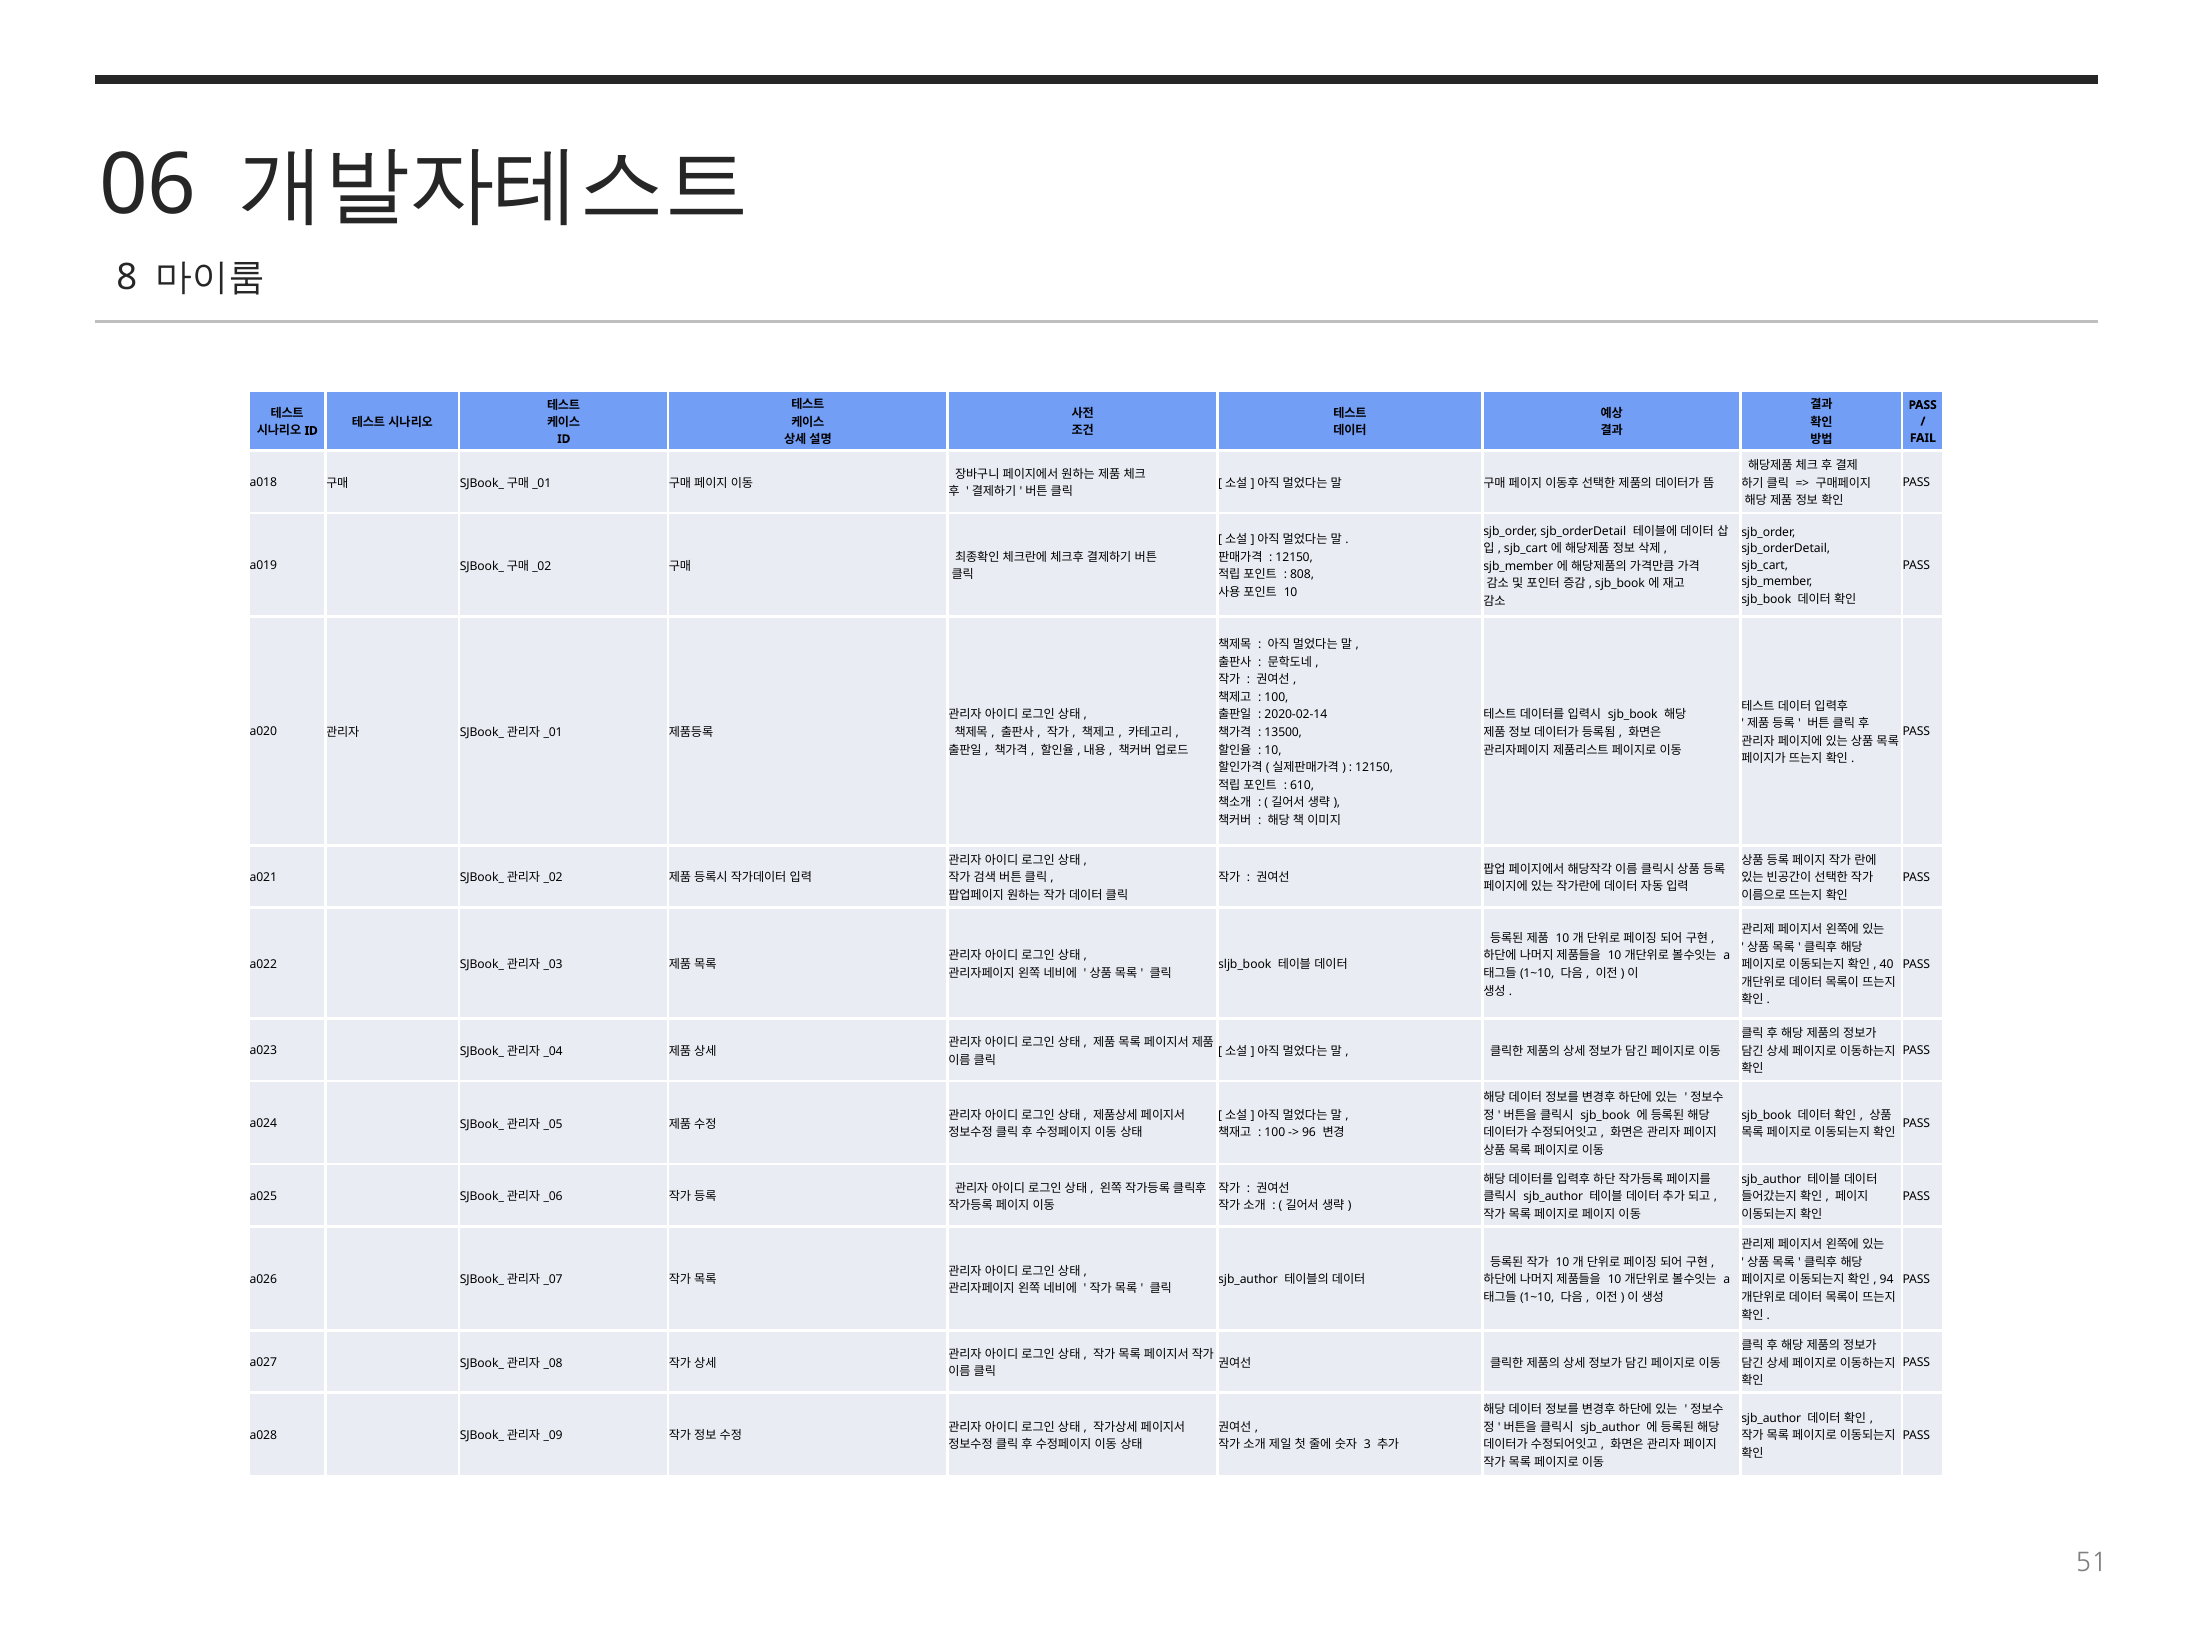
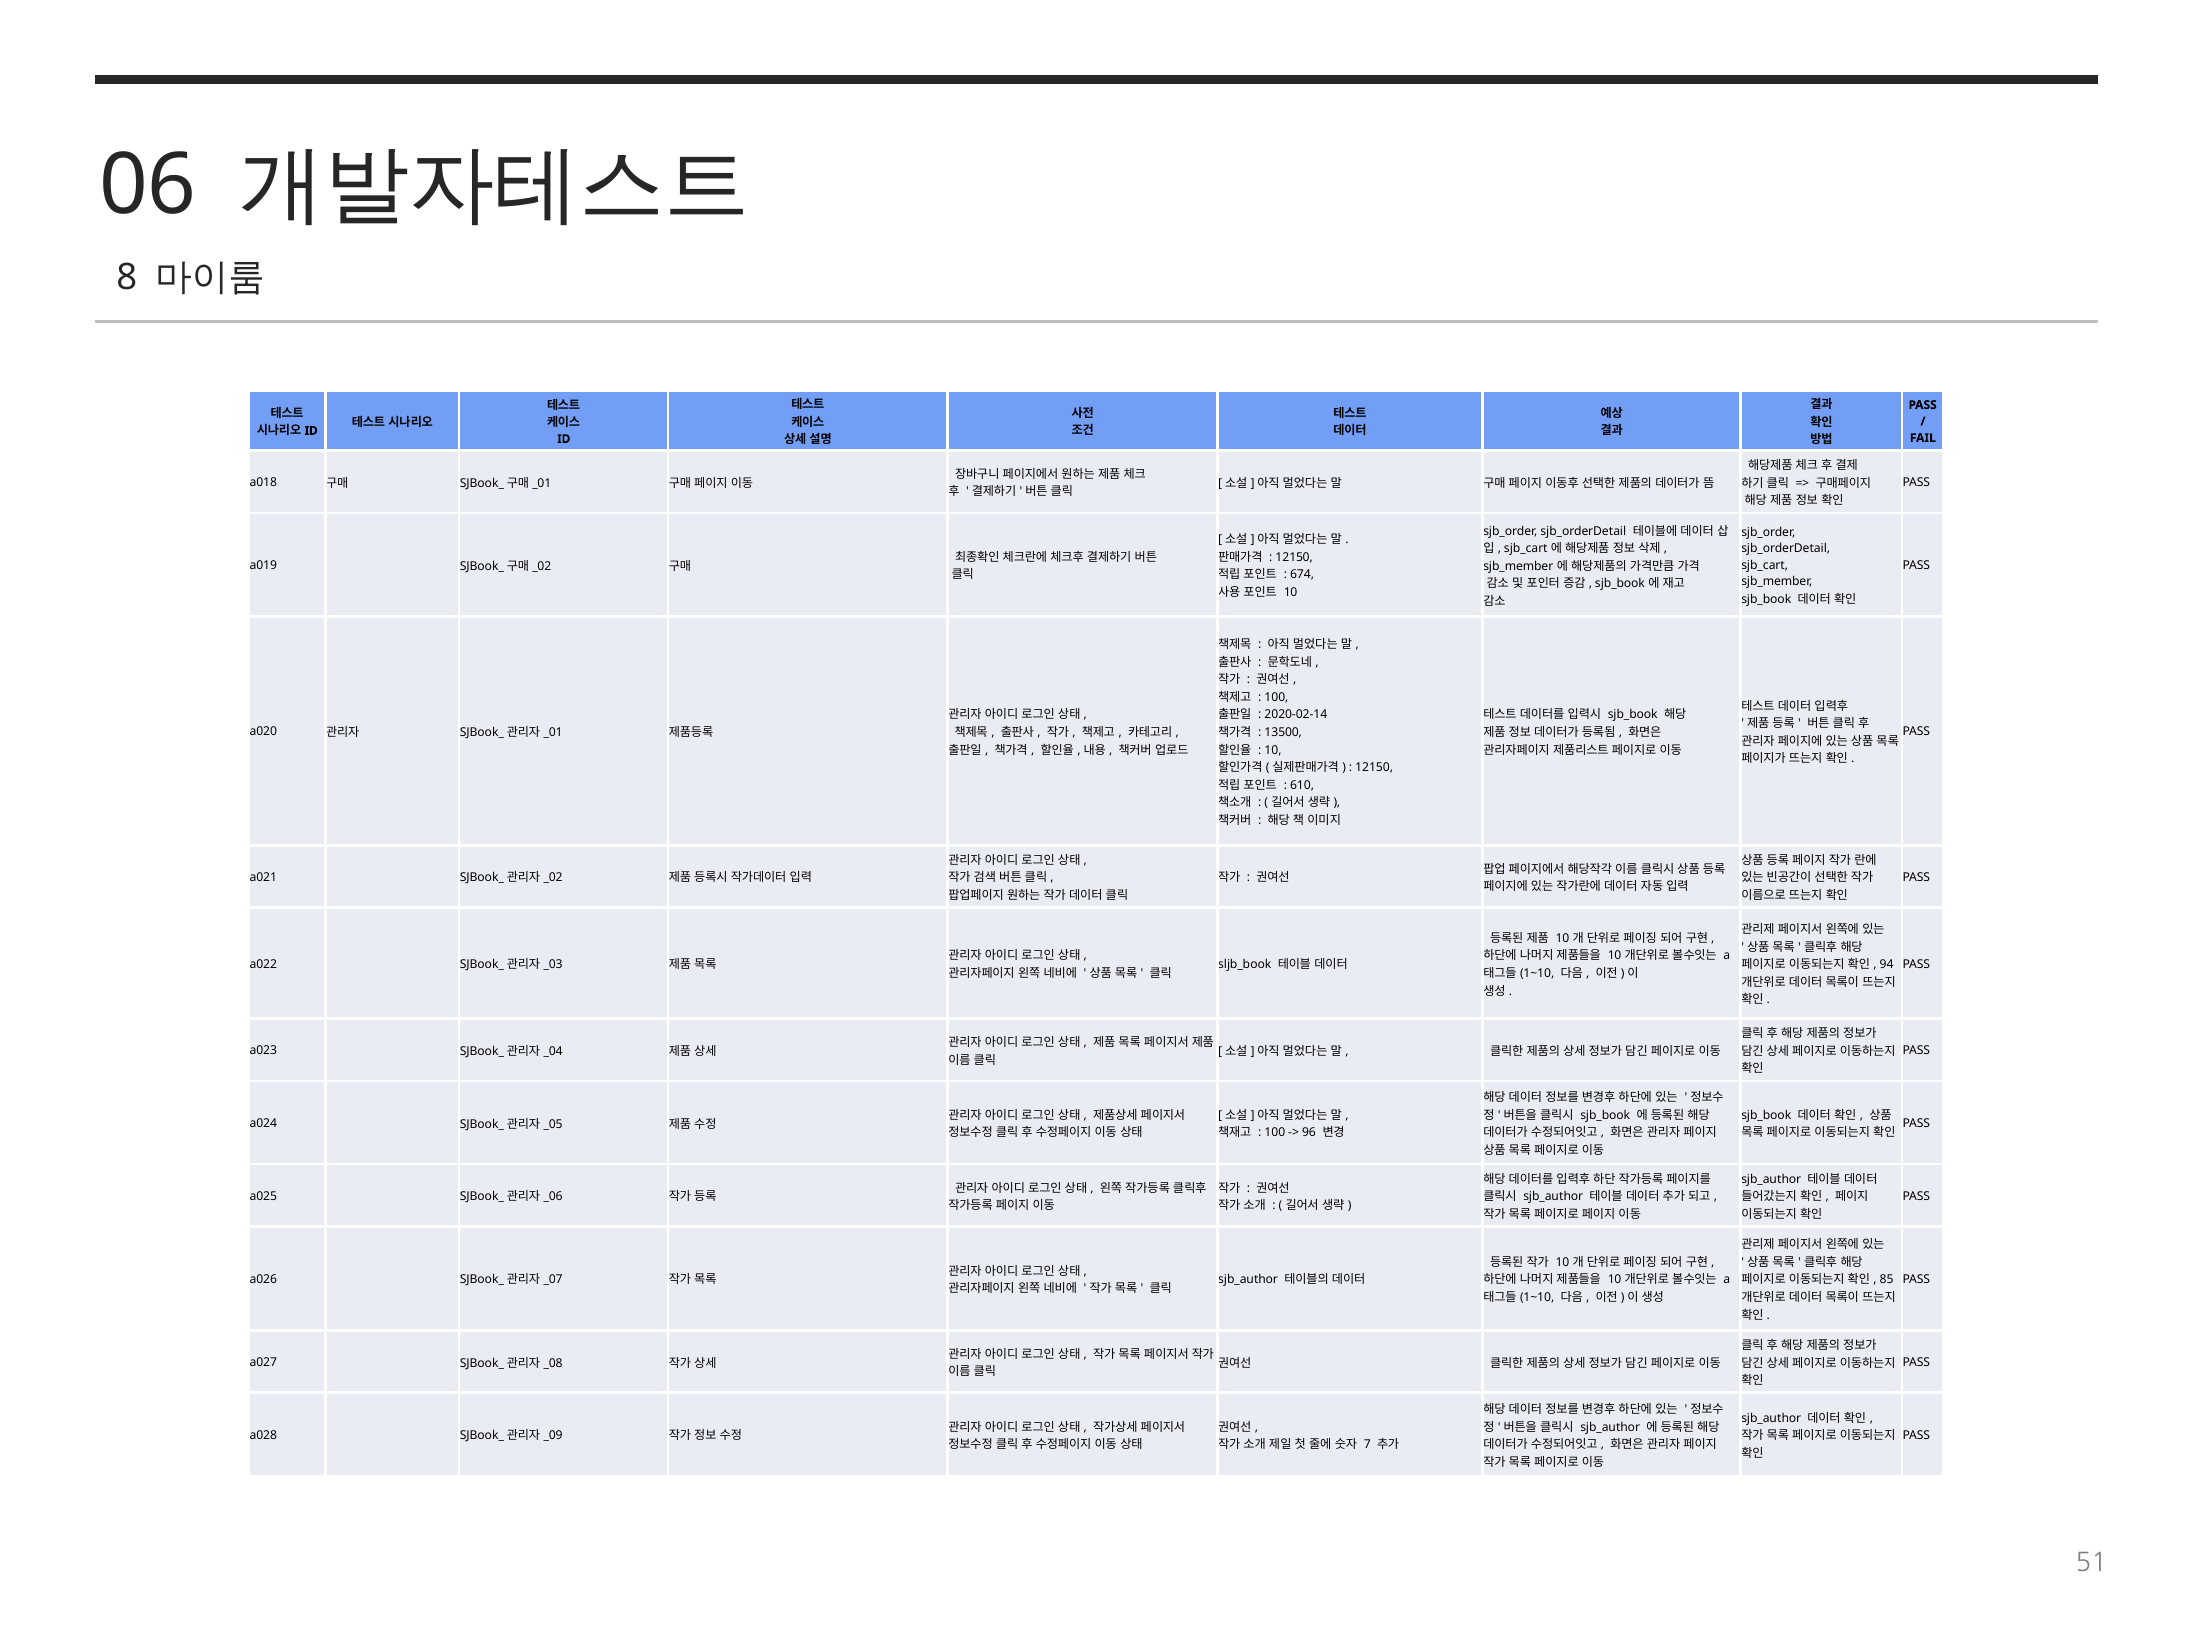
808: 808 -> 674
40: 40 -> 94
94: 94 -> 85
3: 3 -> 7
